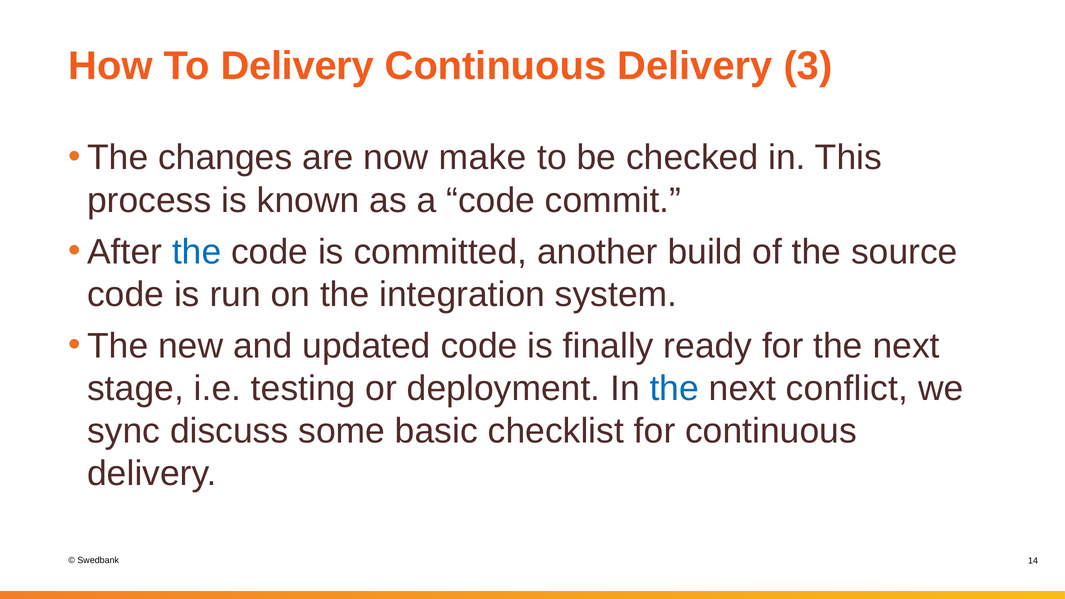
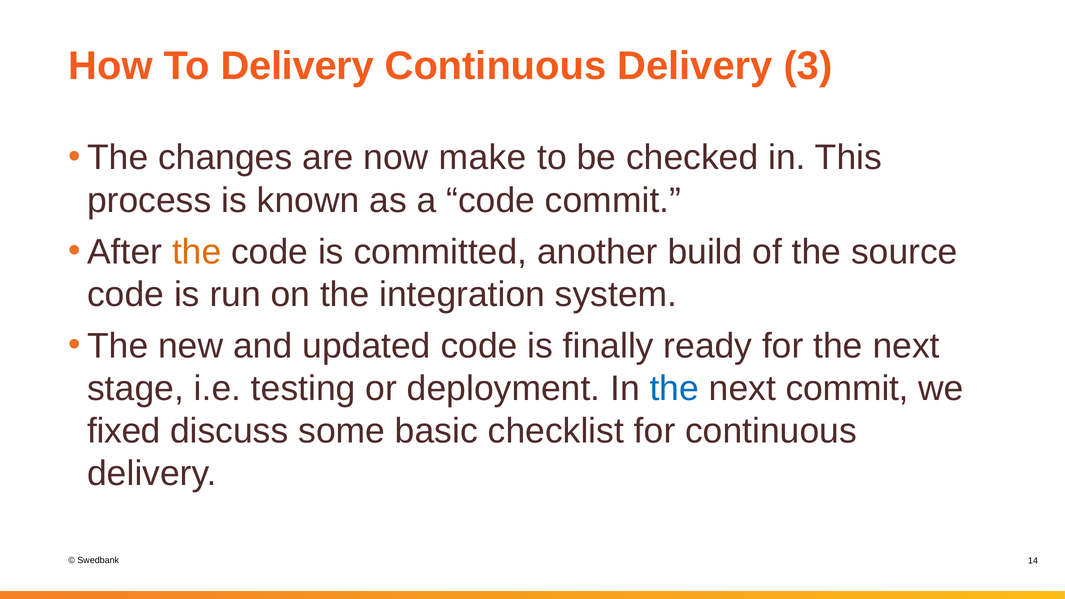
the at (197, 252) colour: blue -> orange
next conflict: conflict -> commit
sync: sync -> fixed
